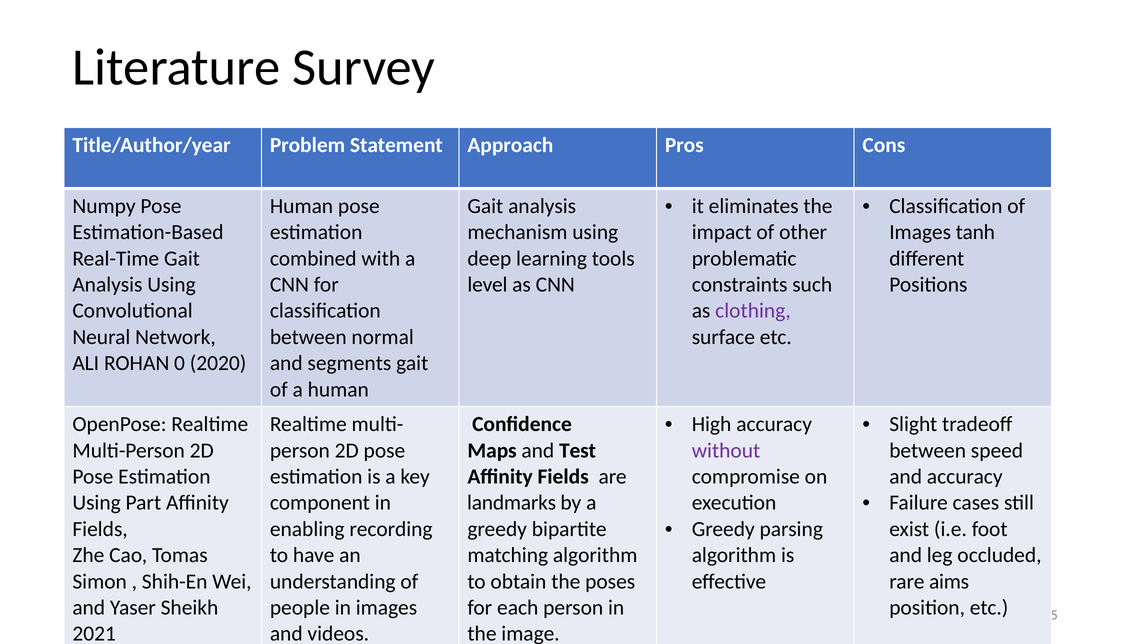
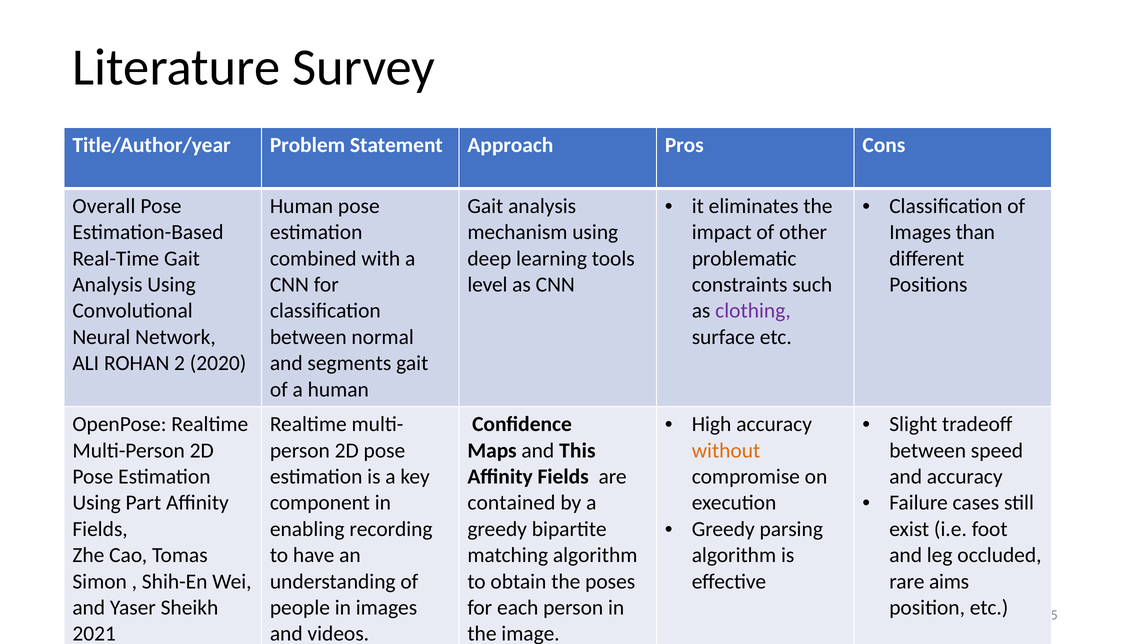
Numpy: Numpy -> Overall
tanh: tanh -> than
0: 0 -> 2
Test: Test -> This
without colour: purple -> orange
landmarks: landmarks -> contained
